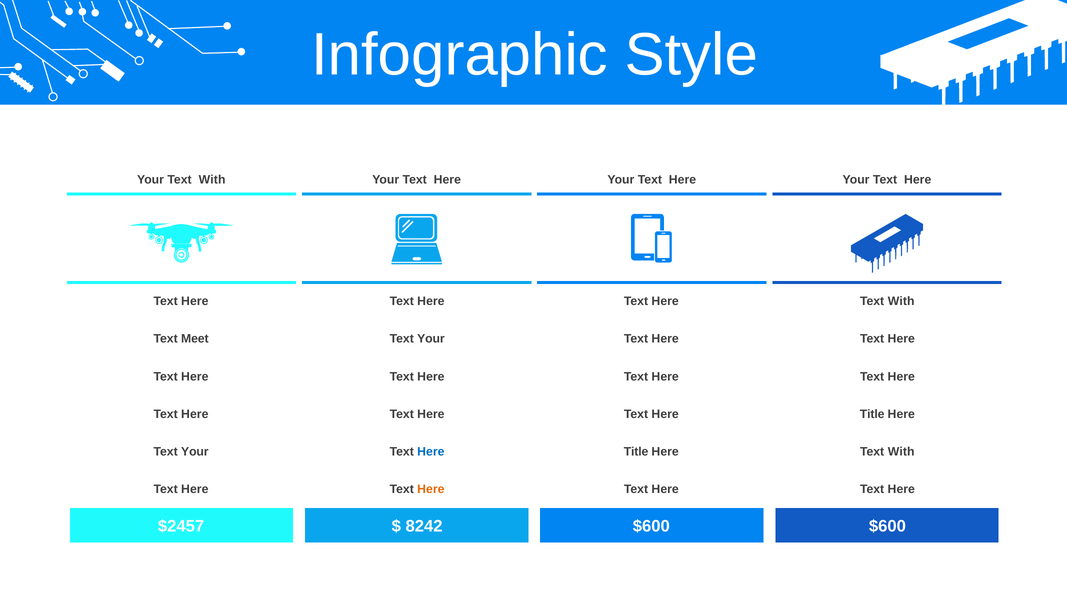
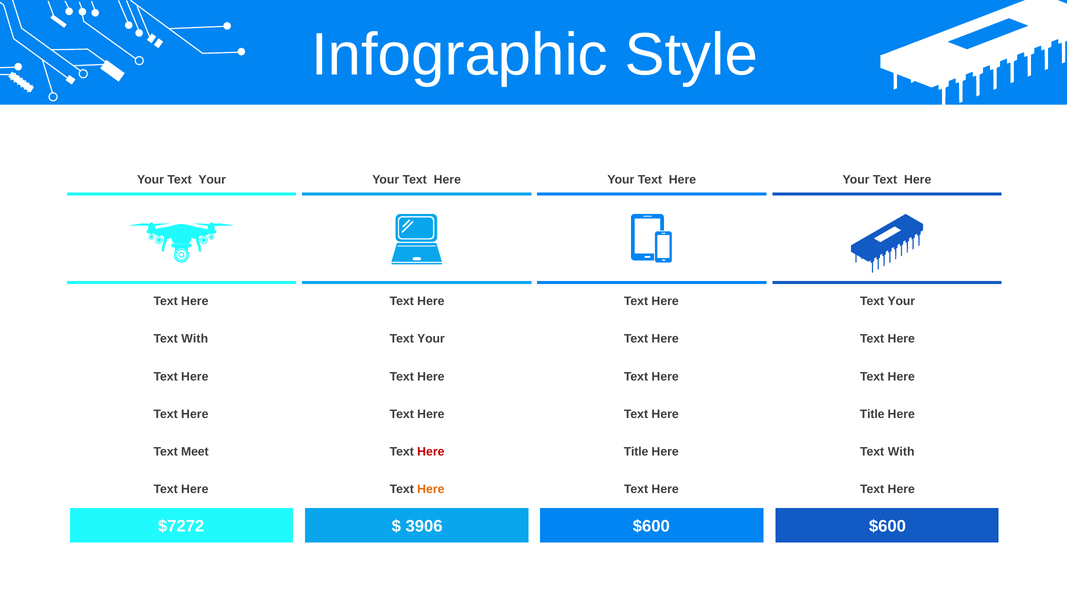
Your Text With: With -> Your
With at (901, 301): With -> Your
Meet at (195, 339): Meet -> With
Your at (195, 452): Your -> Meet
Here at (431, 452) colour: blue -> red
$2457: $2457 -> $7272
8242: 8242 -> 3906
